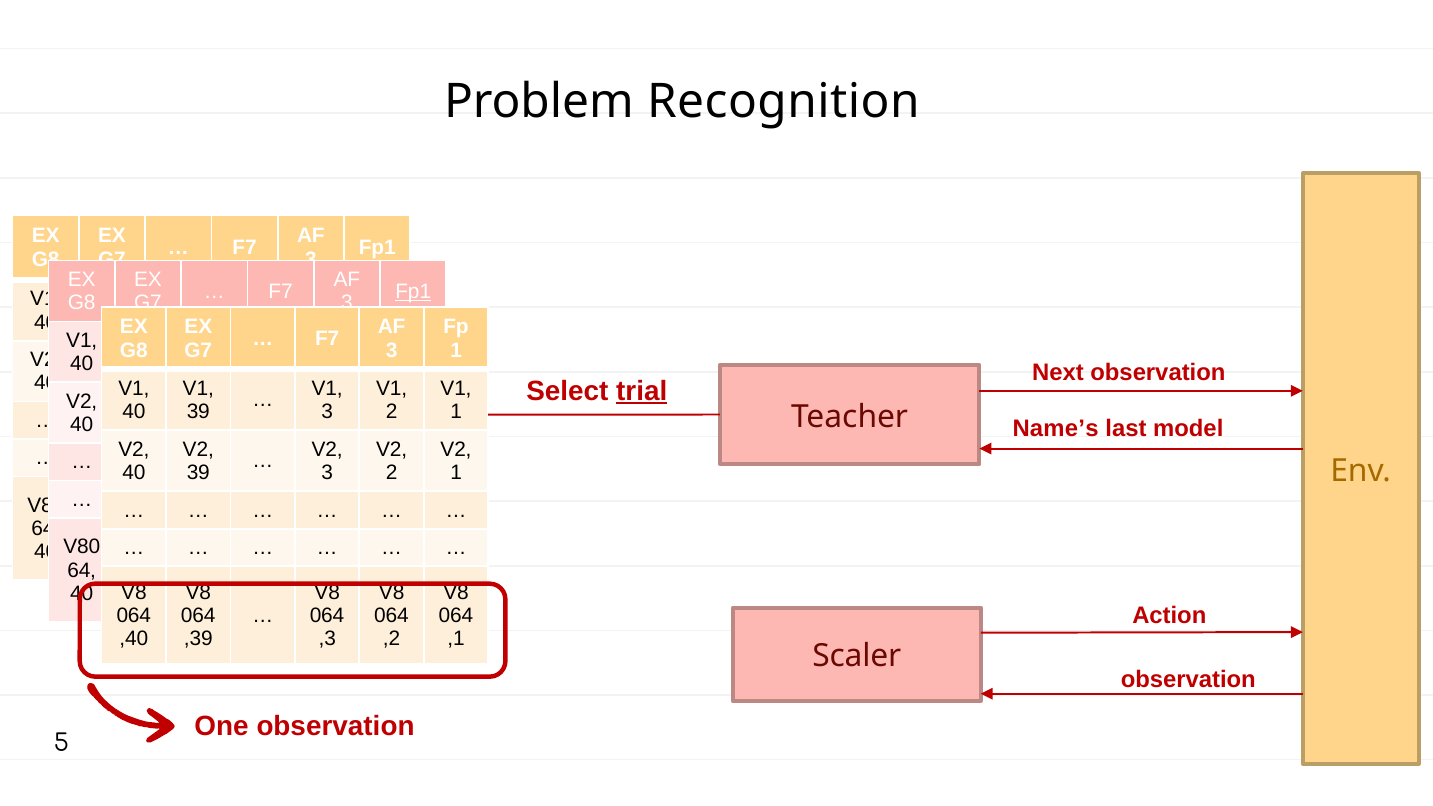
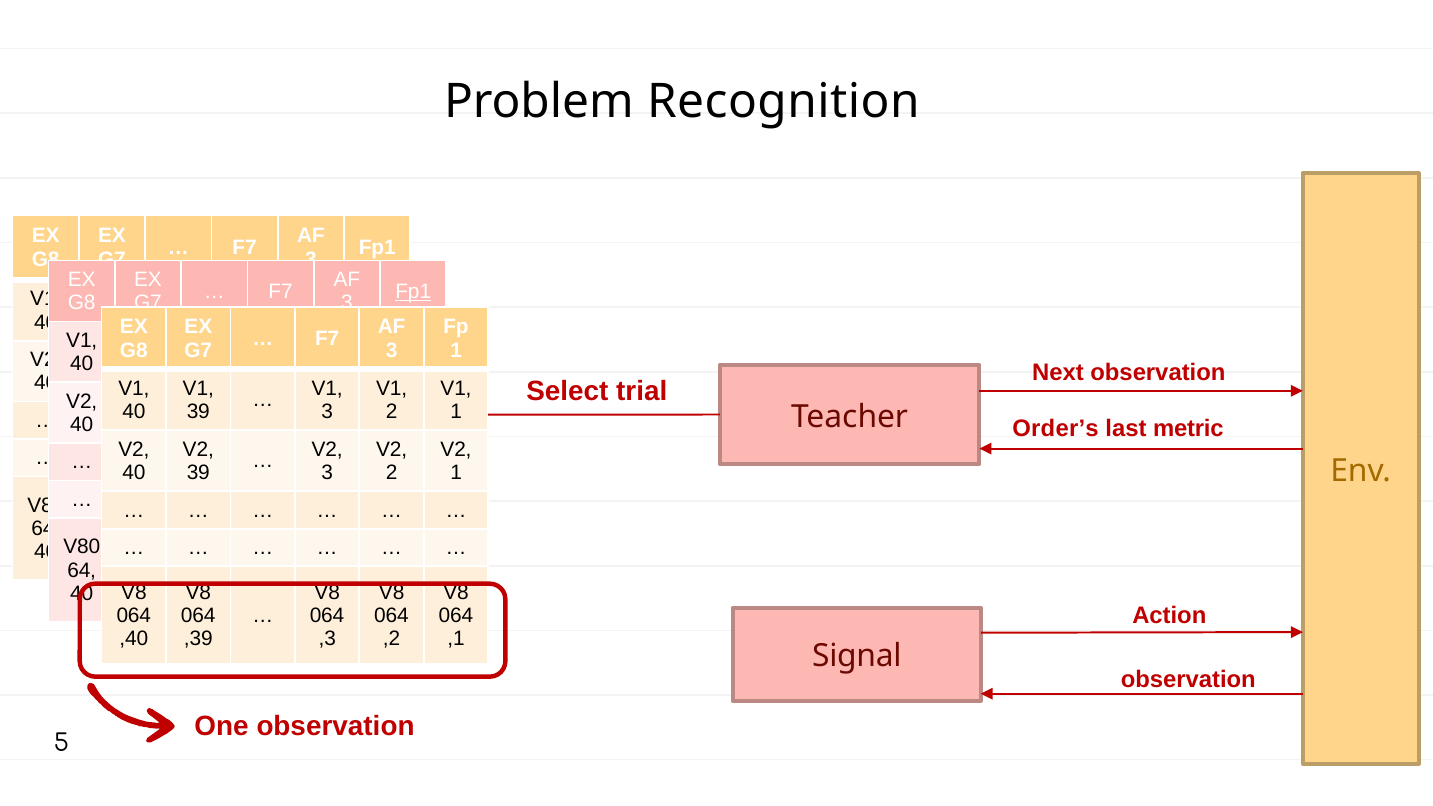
trial underline: present -> none
Name’s: Name’s -> Order’s
model: model -> metric
Scaler: Scaler -> Signal
